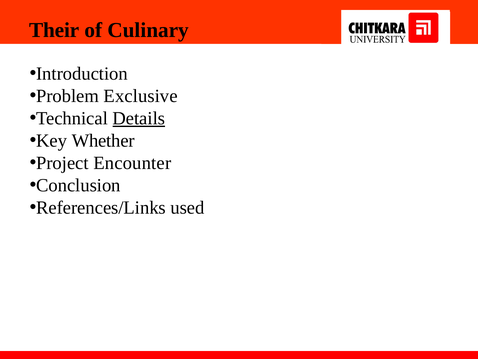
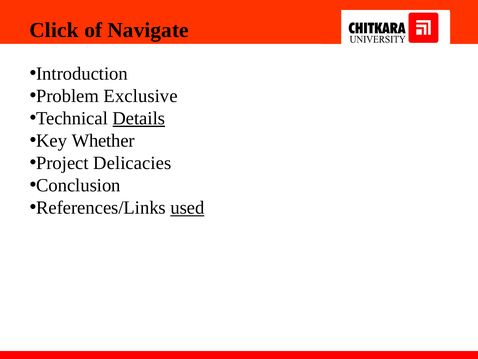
Their: Their -> Click
Culinary: Culinary -> Navigate
Encounter: Encounter -> Delicacies
used underline: none -> present
